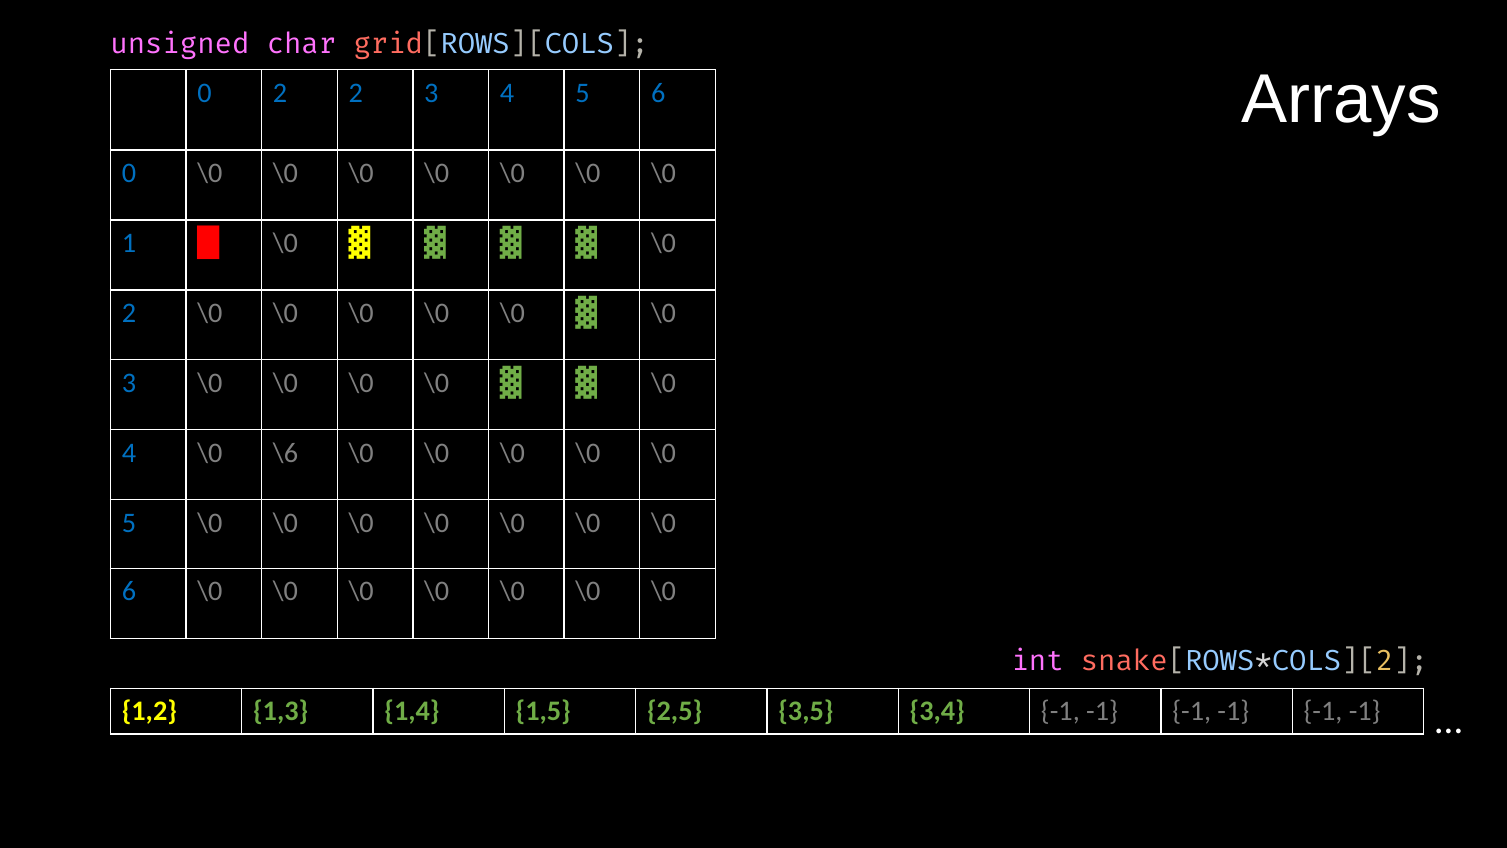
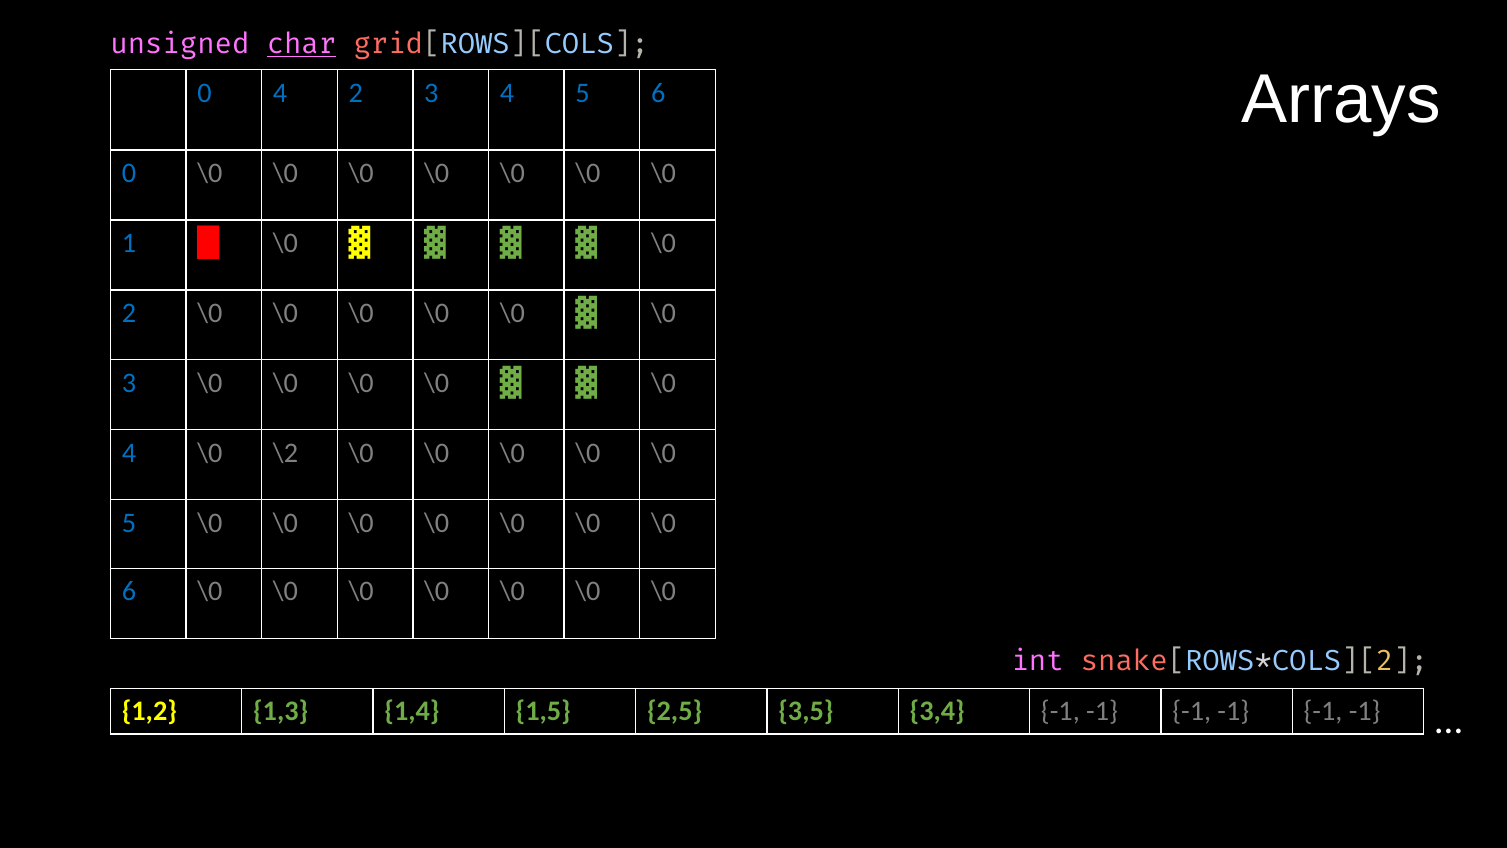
char underline: none -> present
0 2: 2 -> 4
\6: \6 -> \2
